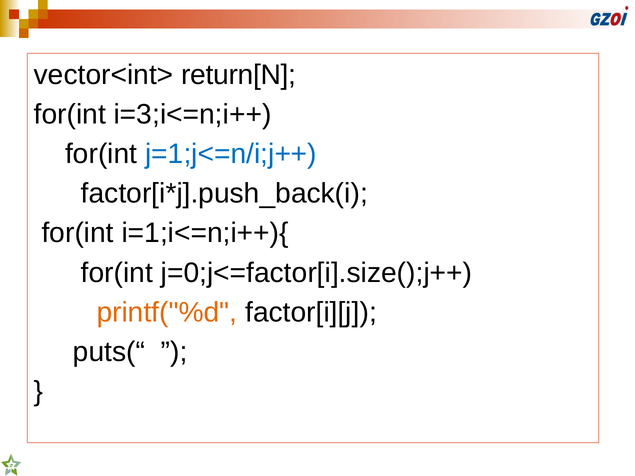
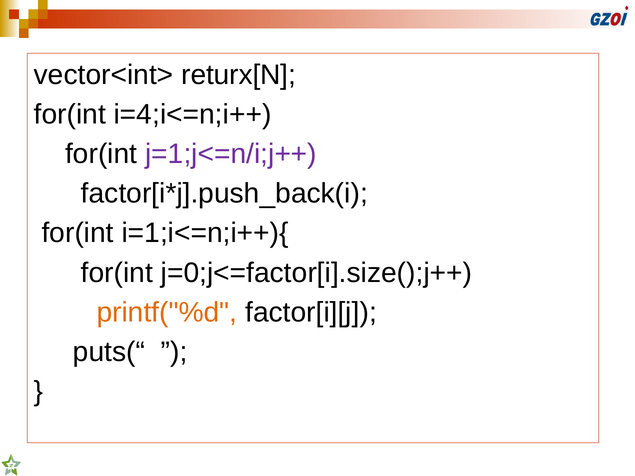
return[N: return[N -> returx[N
i=3;i<=n;i++: i=3;i<=n;i++ -> i=4;i<=n;i++
j=1;j<=n/i;j++ colour: blue -> purple
